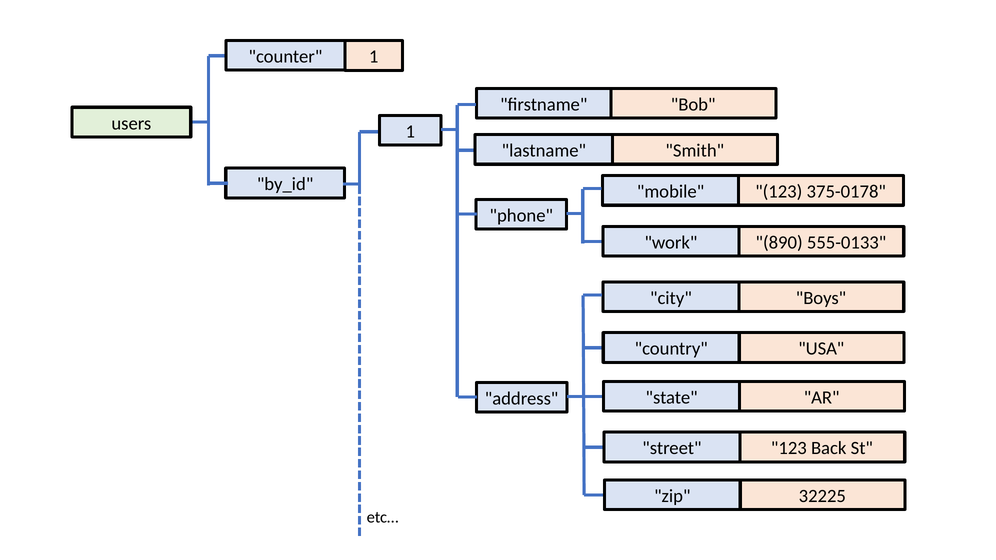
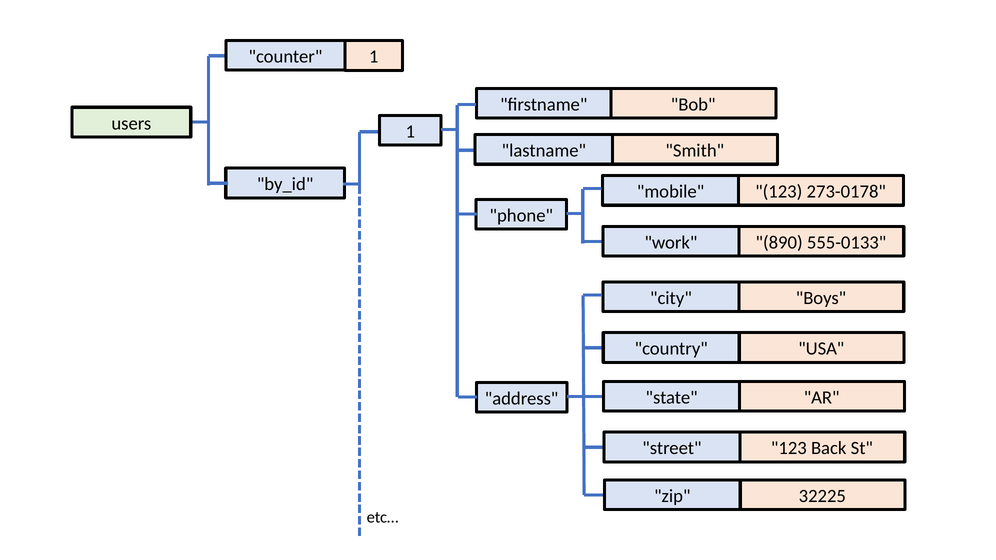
375-0178: 375-0178 -> 273-0178
